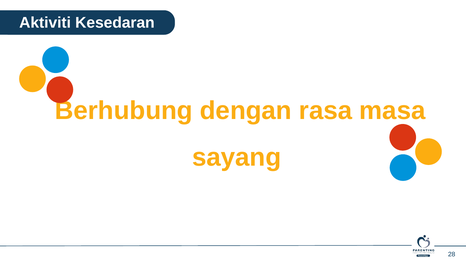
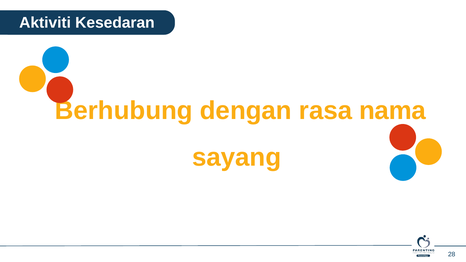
masa: masa -> nama
